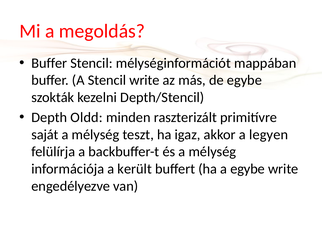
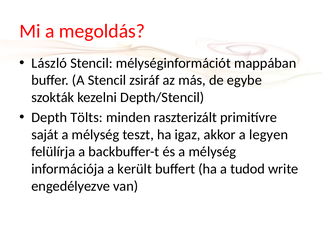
Buffer at (49, 63): Buffer -> László
Stencil write: write -> zsiráf
Oldd: Oldd -> Tölts
a egybe: egybe -> tudod
